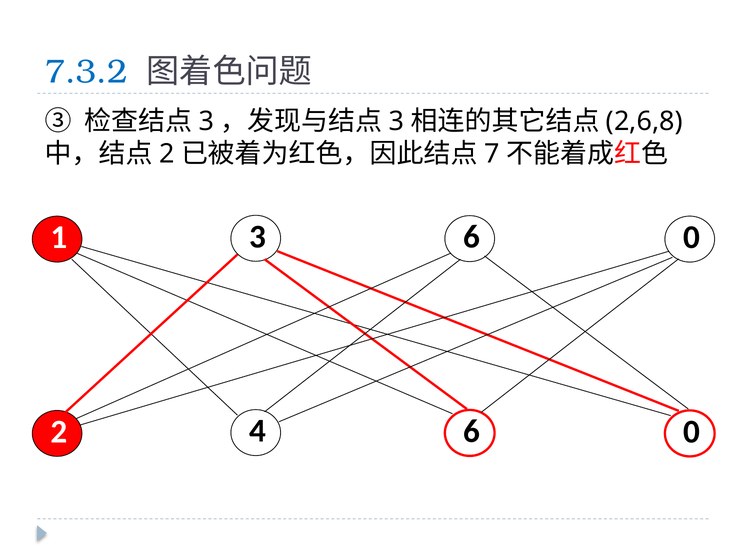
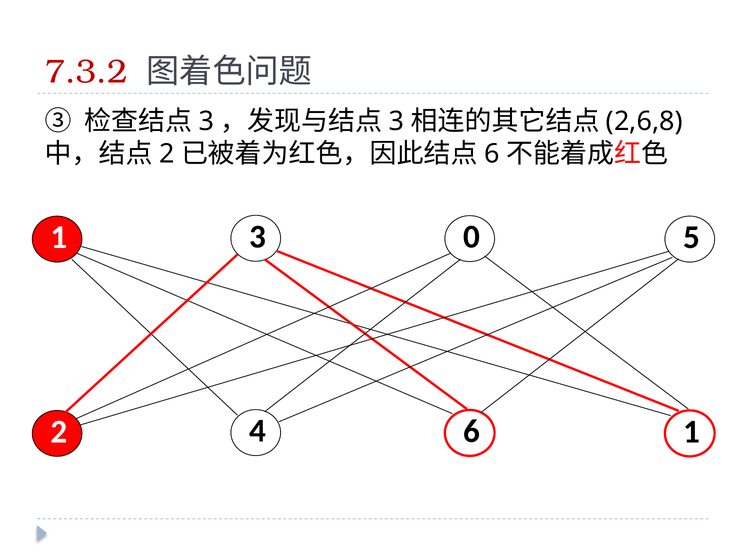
7.3.2 colour: blue -> red
7 at (492, 154): 7 -> 6
3 0: 0 -> 5
1 6: 6 -> 0
4 0: 0 -> 1
